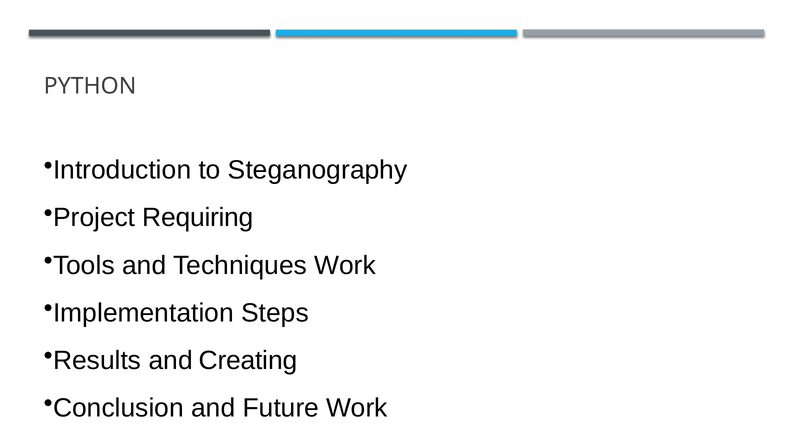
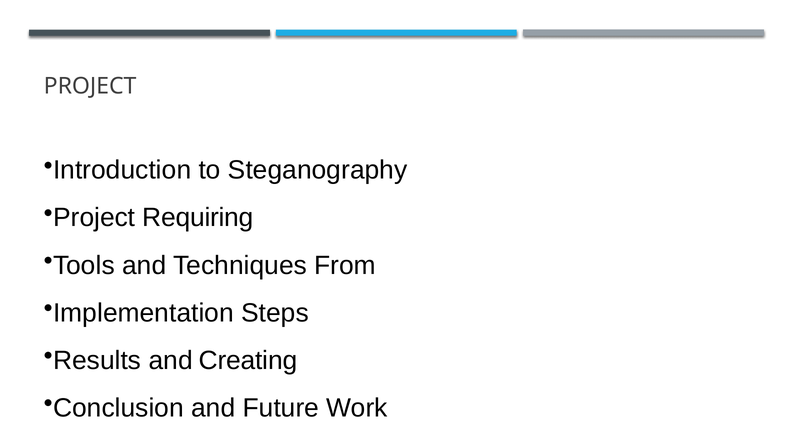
PYTHON at (90, 86): PYTHON -> PROJECT
Techniques Work: Work -> From
